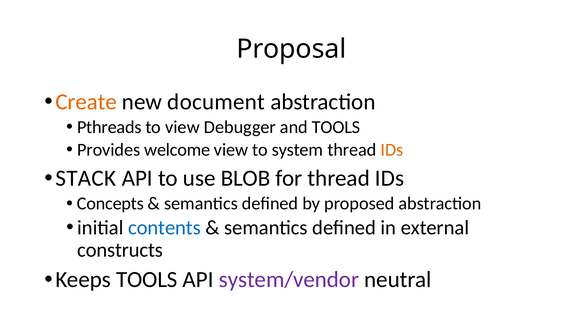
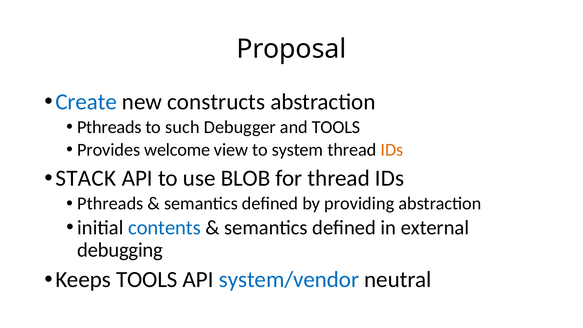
Create colour: orange -> blue
document: document -> constructs
to view: view -> such
Concepts at (110, 204): Concepts -> Pthreads
proposed: proposed -> providing
constructs: constructs -> debugging
system/vendor colour: purple -> blue
